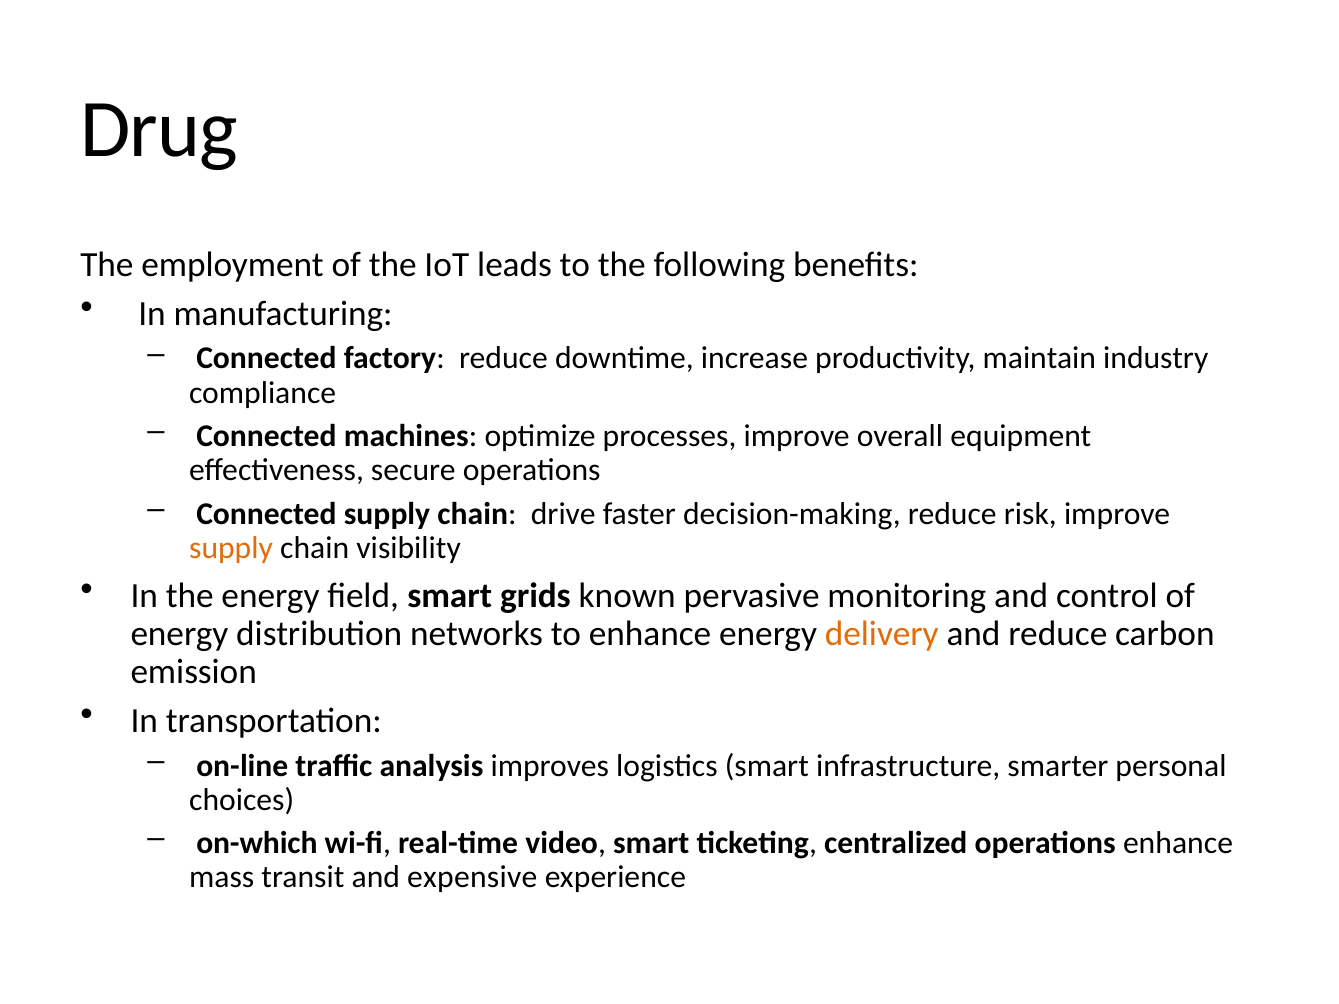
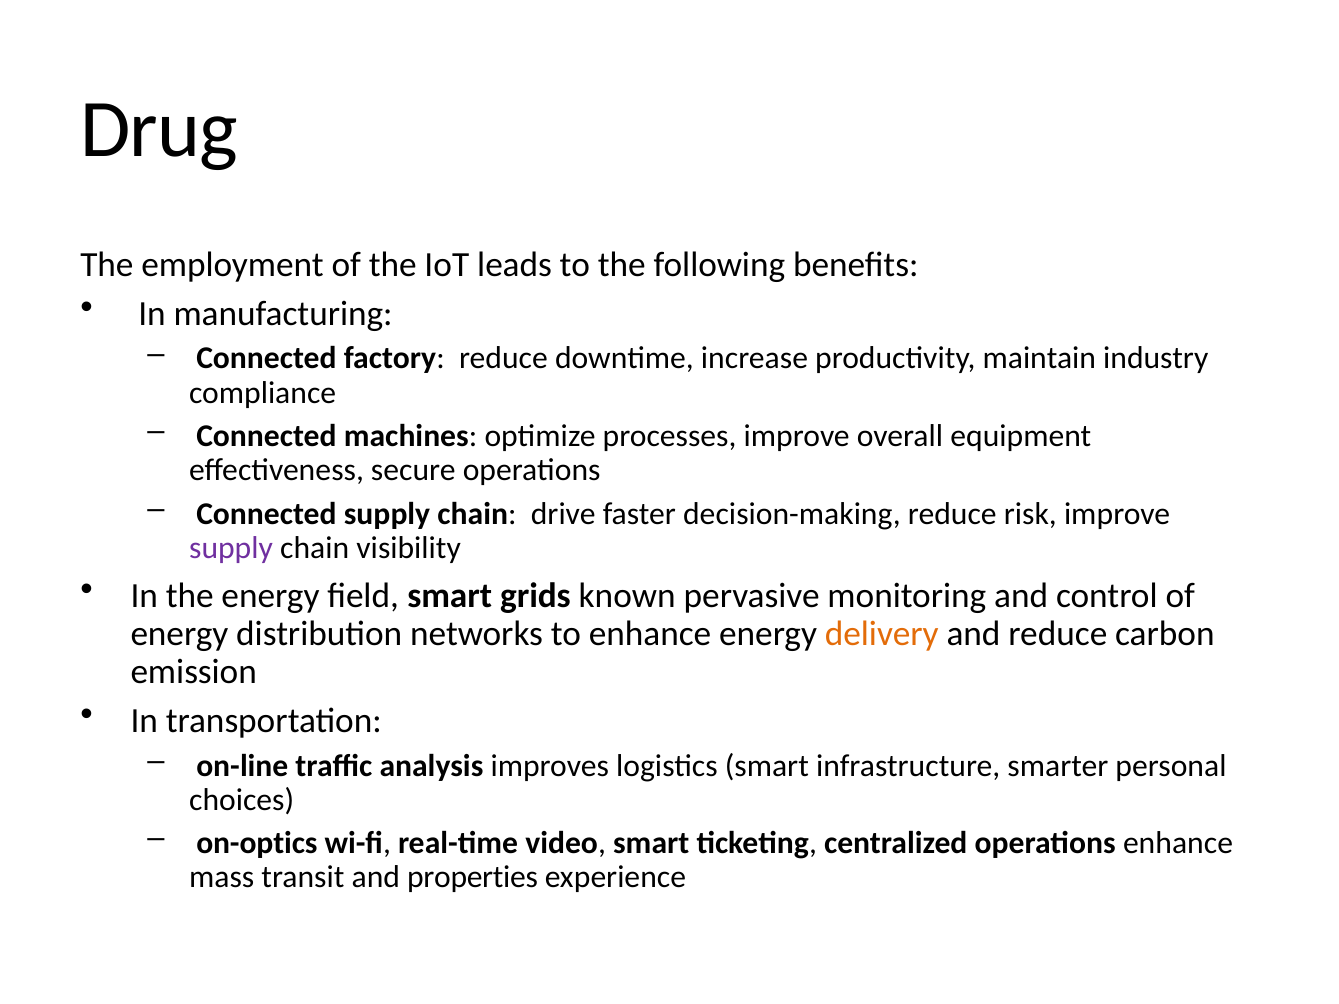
supply at (231, 548) colour: orange -> purple
on-which: on-which -> on-optics
expensive: expensive -> properties
